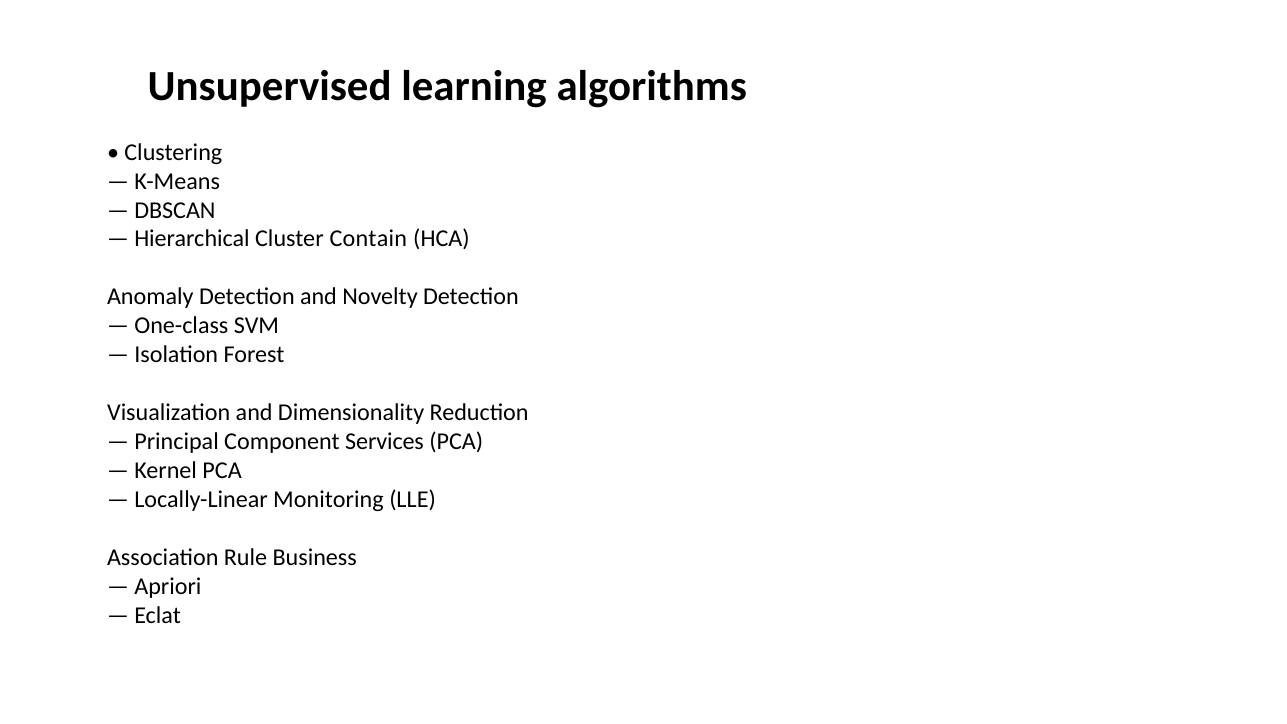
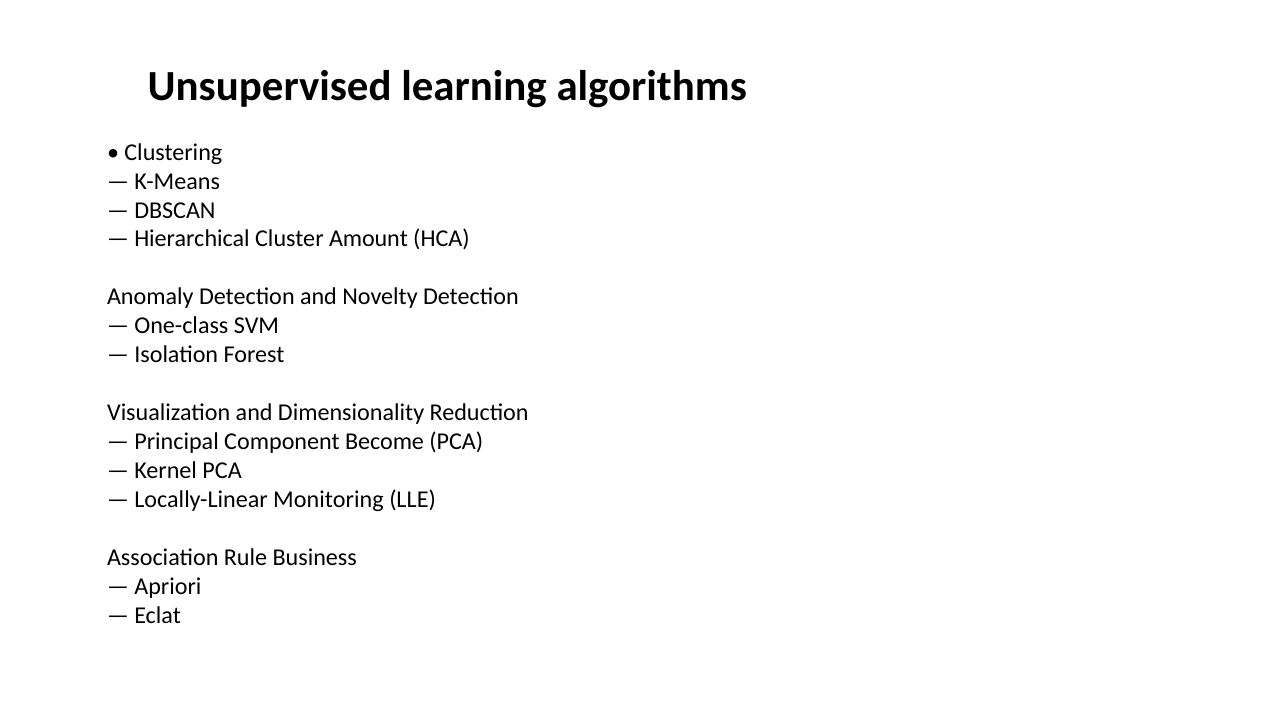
Contain: Contain -> Amount
Services: Services -> Become
